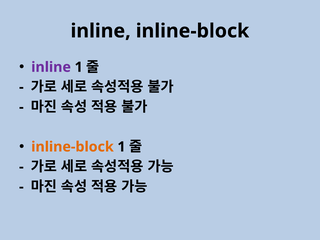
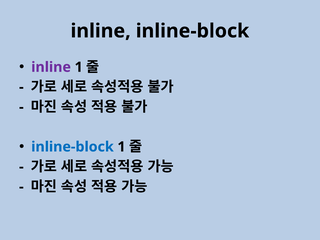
inline-block at (72, 147) colour: orange -> blue
